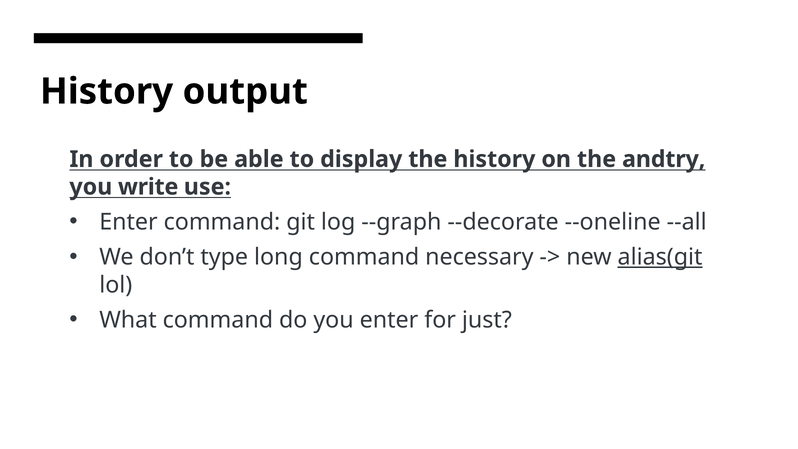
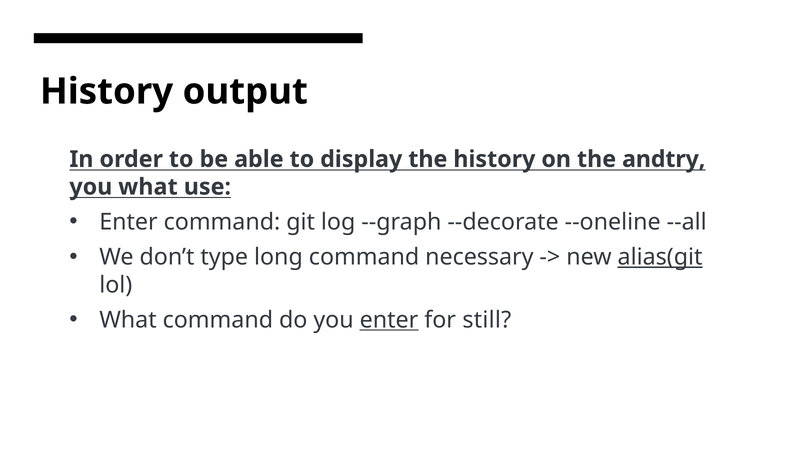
you write: write -> what
enter at (389, 320) underline: none -> present
just: just -> still
